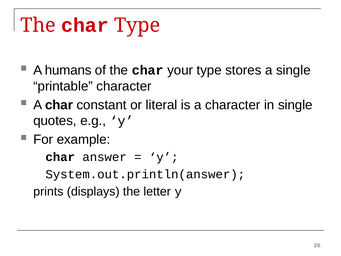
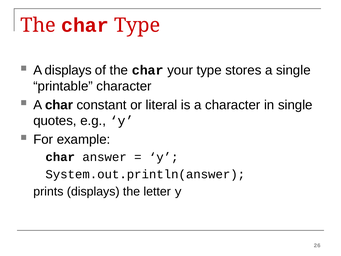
A humans: humans -> displays
